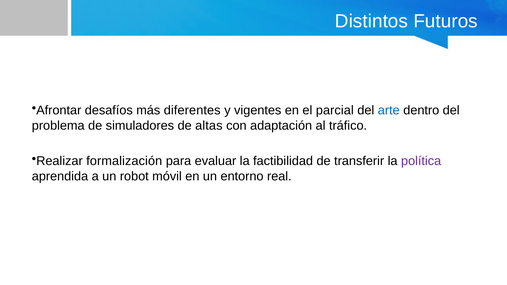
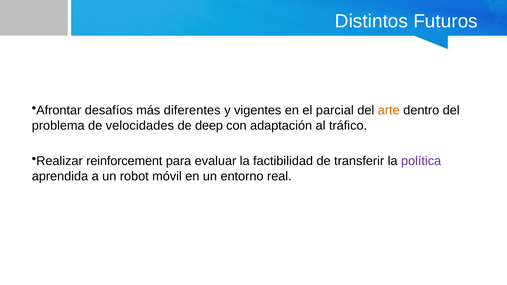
arte colour: blue -> orange
simuladores: simuladores -> velocidades
altas: altas -> deep
formalización: formalización -> reinforcement
